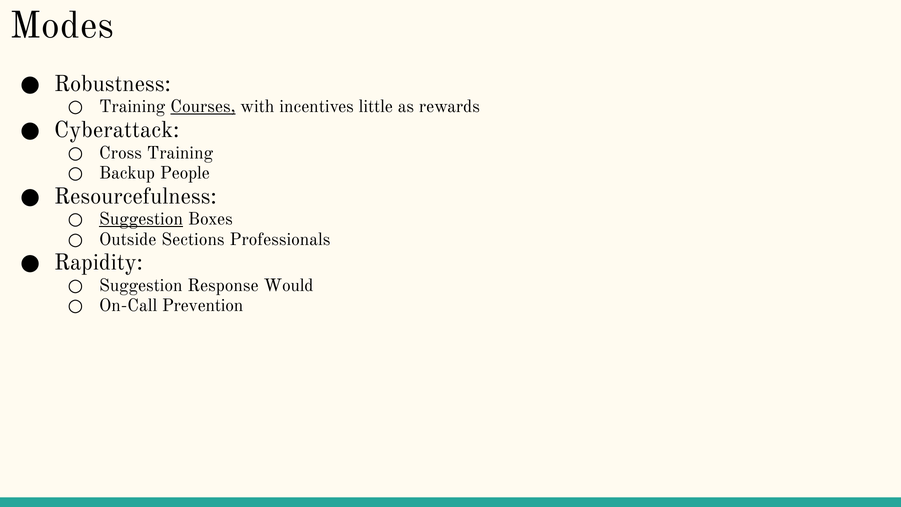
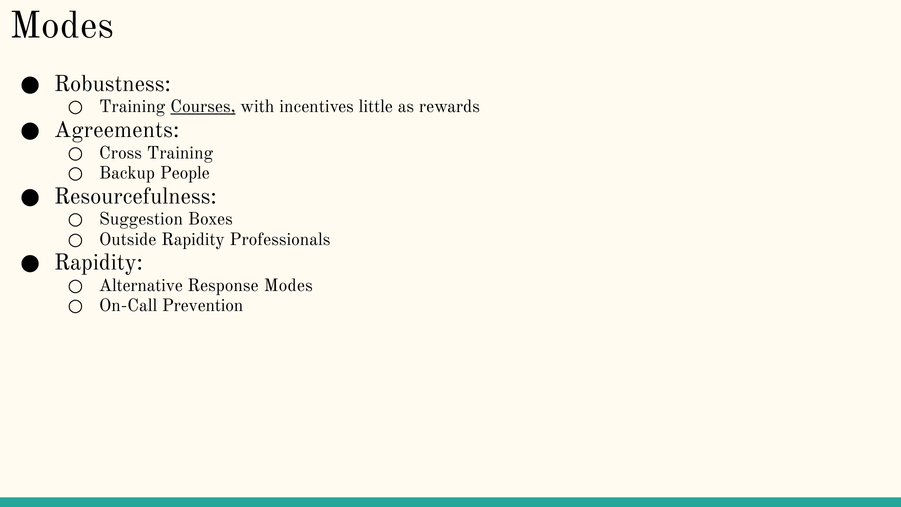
Cyberattack: Cyberattack -> Agreements
Suggestion at (141, 219) underline: present -> none
Outside Sections: Sections -> Rapidity
Suggestion at (141, 285): Suggestion -> Alternative
Response Would: Would -> Modes
